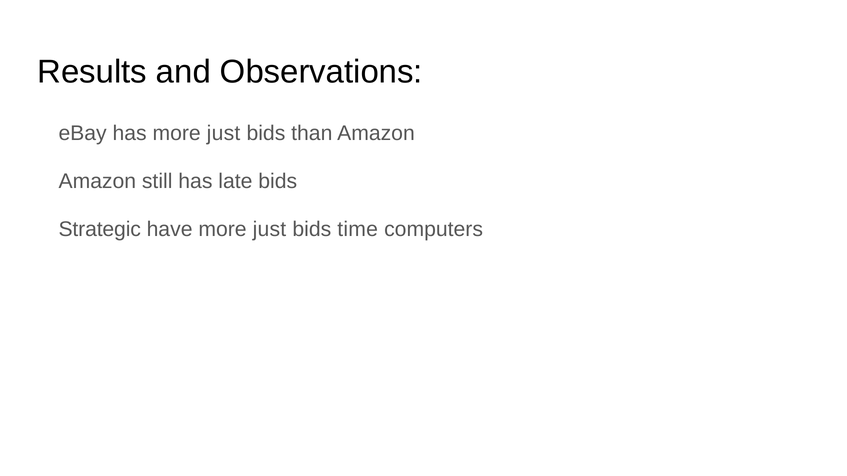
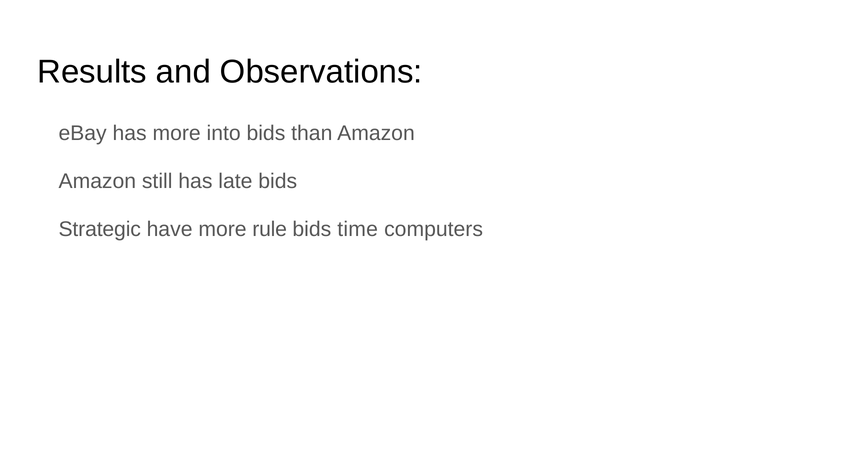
has more just: just -> into
have more just: just -> rule
